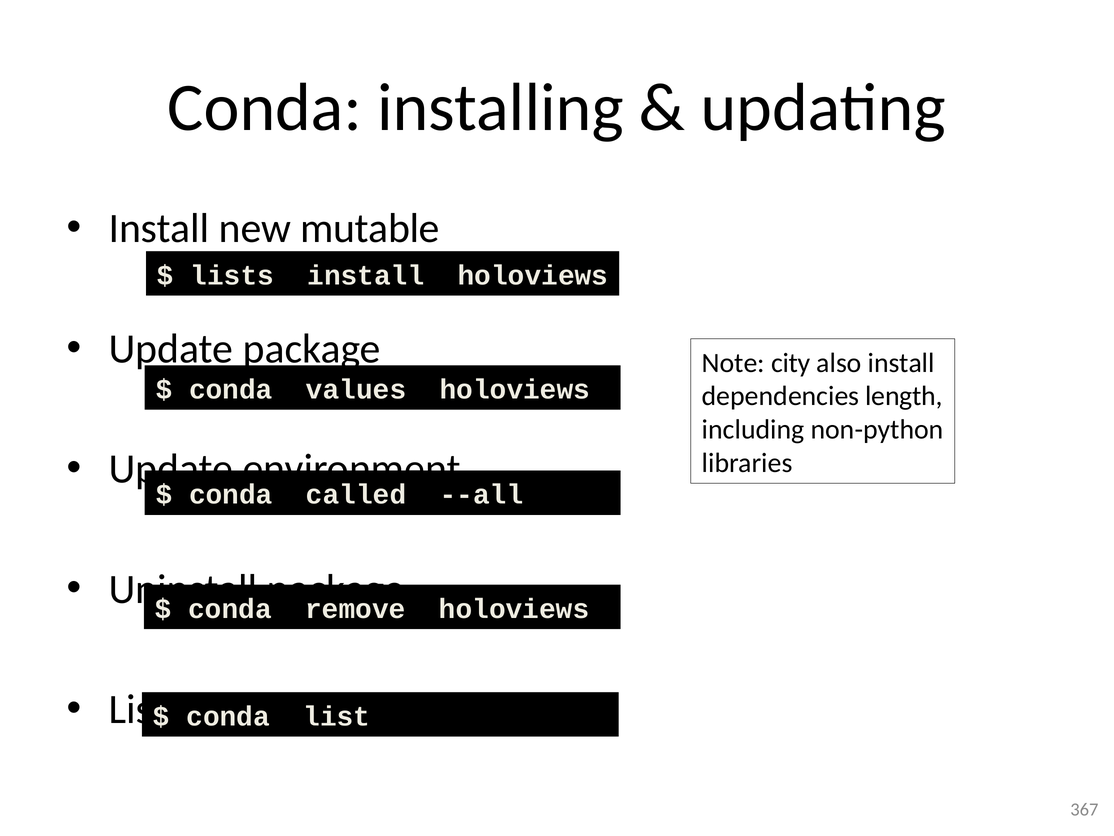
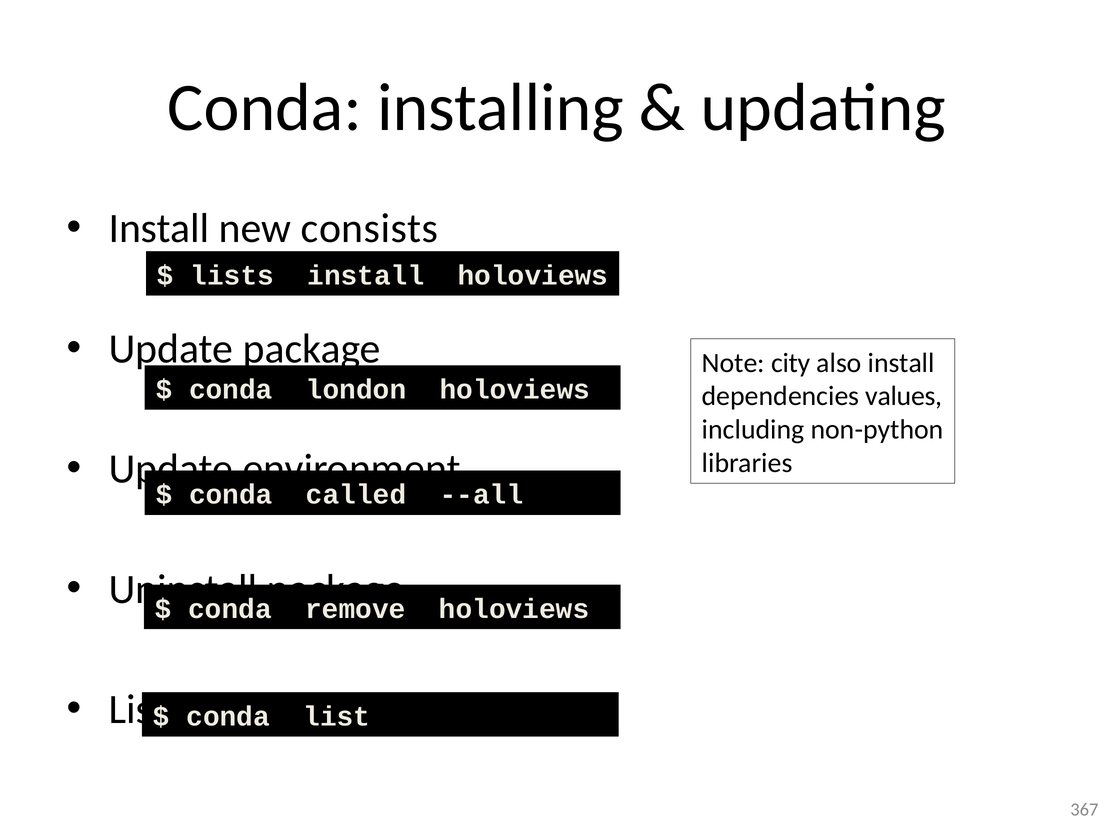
mutable: mutable -> consists
values: values -> london
length: length -> values
